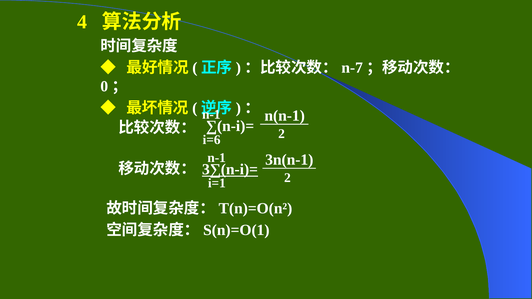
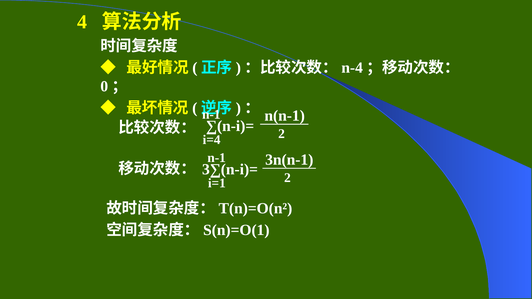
n-7: n-7 -> n-4
i=6: i=6 -> i=4
3∑(n-i)= underline: present -> none
